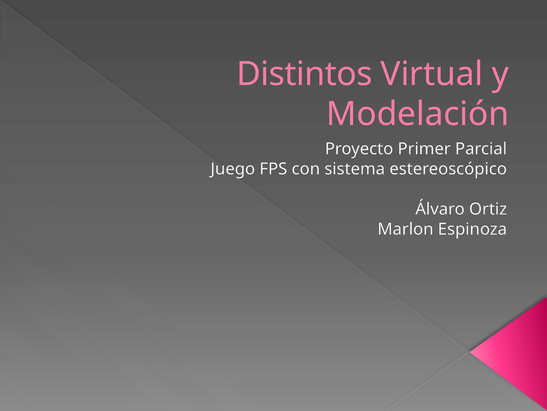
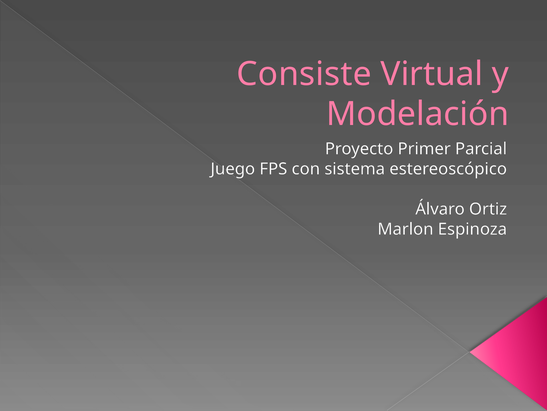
Distintos: Distintos -> Consiste
